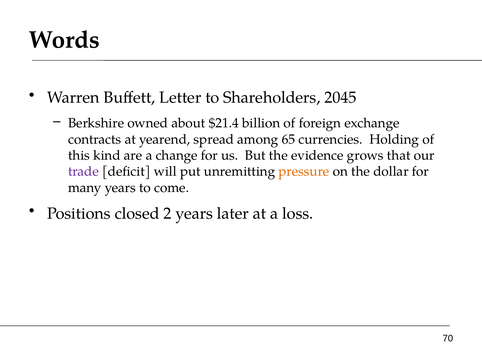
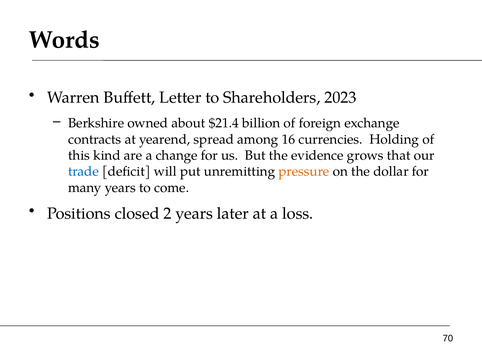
2045: 2045 -> 2023
65: 65 -> 16
trade colour: purple -> blue
